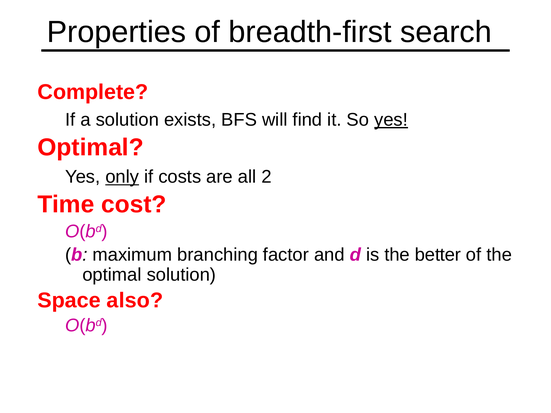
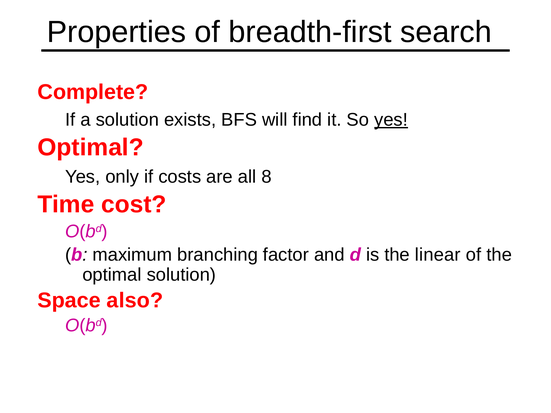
only underline: present -> none
2: 2 -> 8
better: better -> linear
